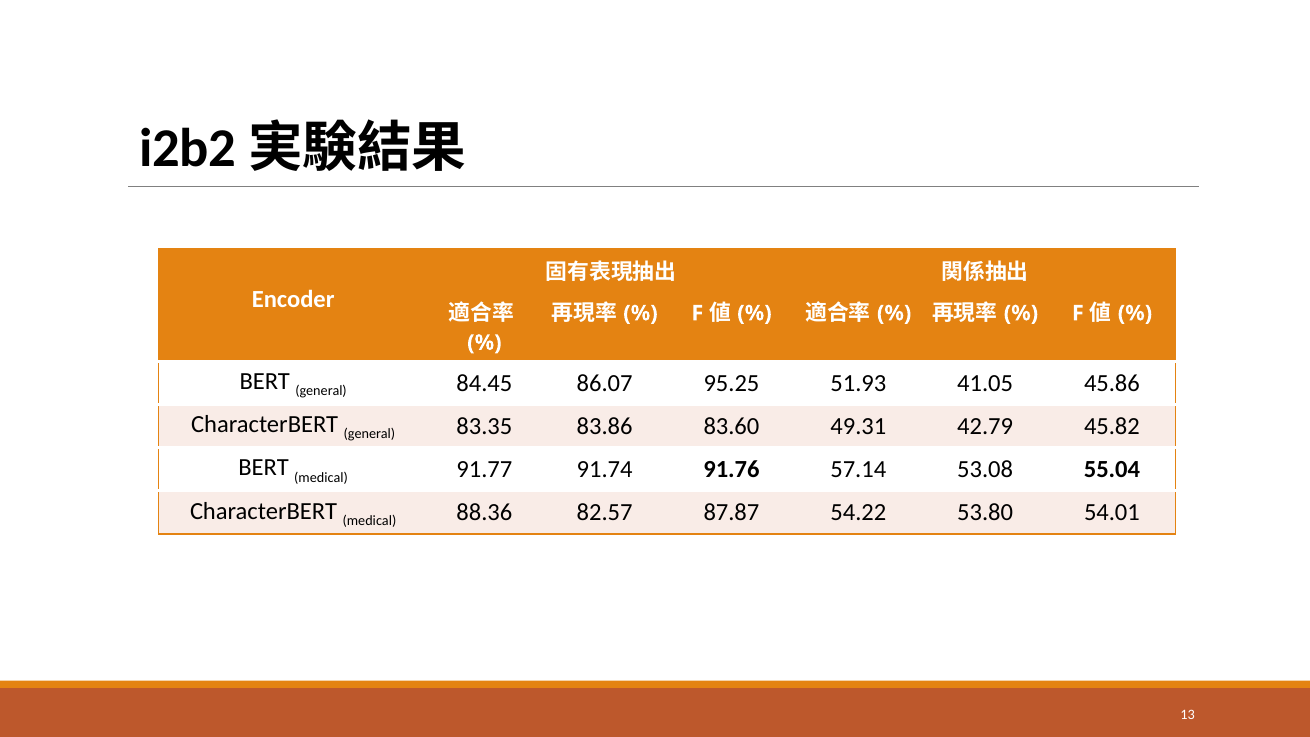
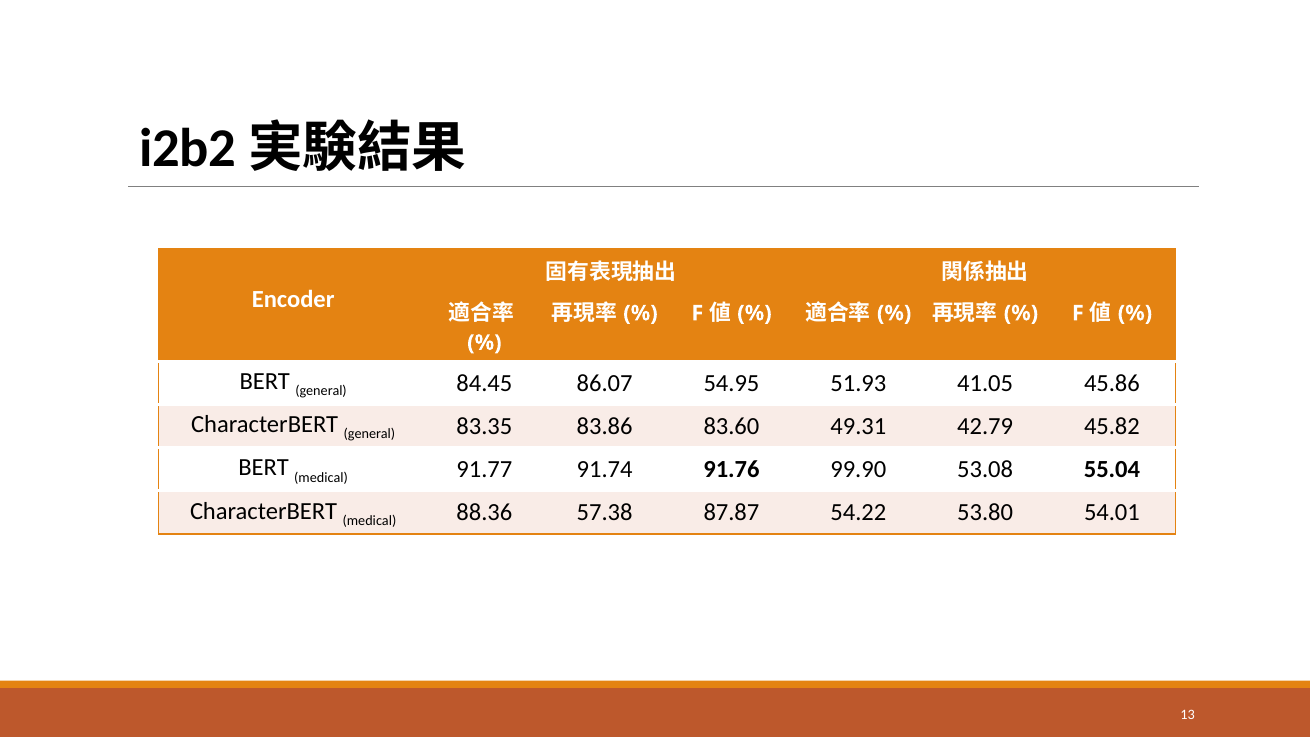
95.25: 95.25 -> 54.95
57.14: 57.14 -> 99.90
82.57: 82.57 -> 57.38
